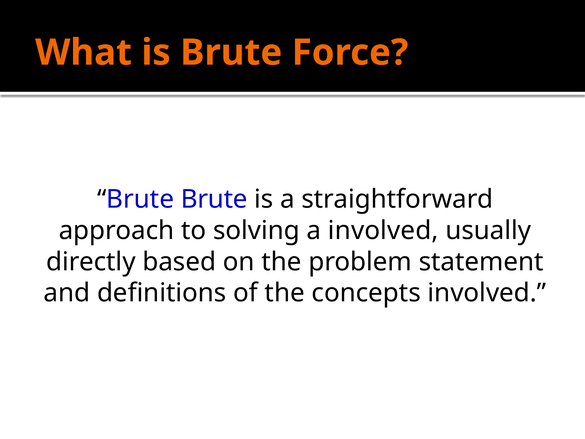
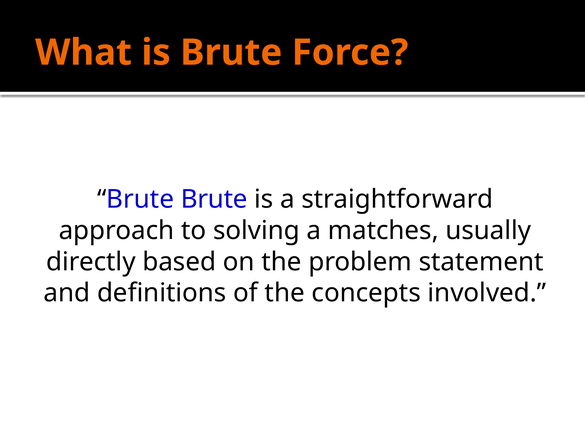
a involved: involved -> matches
